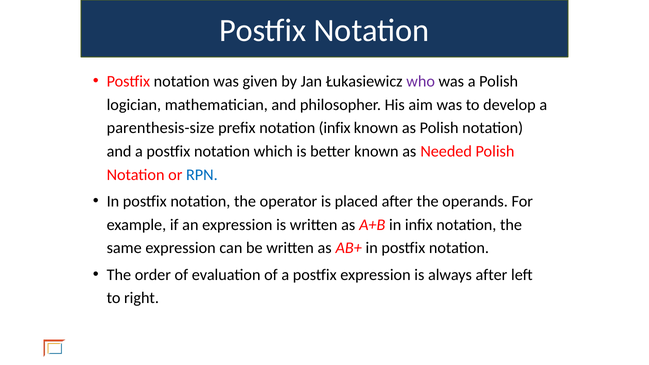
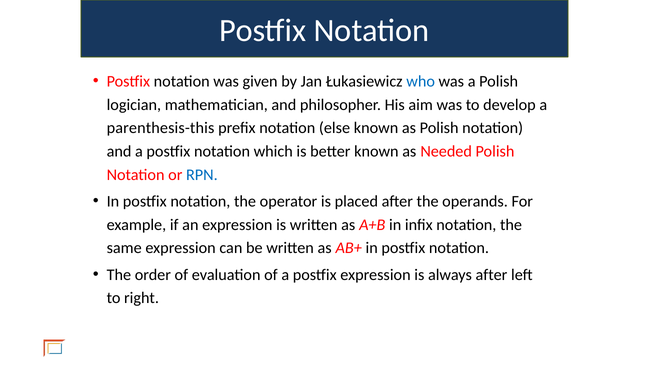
who colour: purple -> blue
parenthesis-size: parenthesis-size -> parenthesis-this
notation infix: infix -> else
